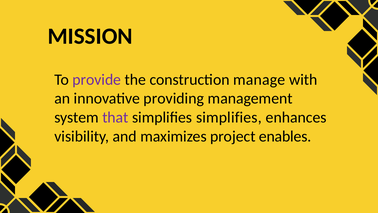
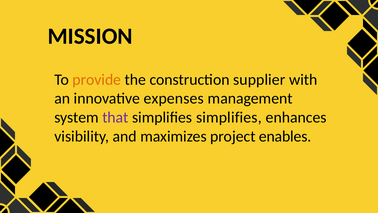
provide colour: purple -> orange
manage: manage -> supplier
providing: providing -> expenses
